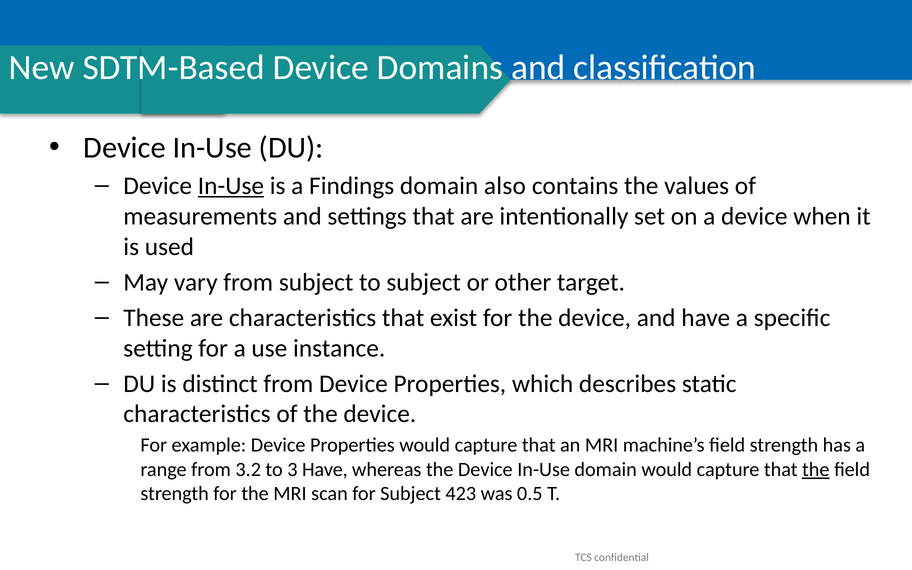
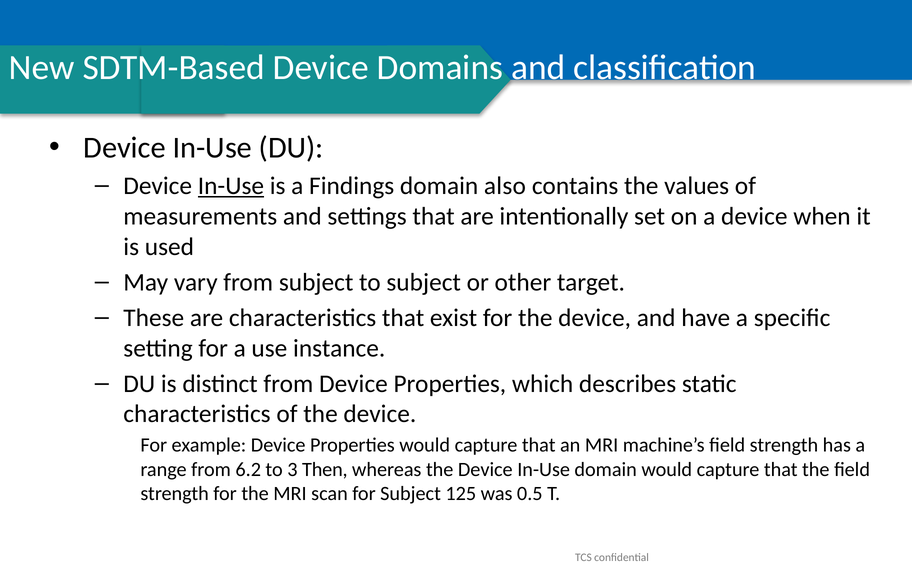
3.2: 3.2 -> 6.2
3 Have: Have -> Then
the at (816, 469) underline: present -> none
423: 423 -> 125
